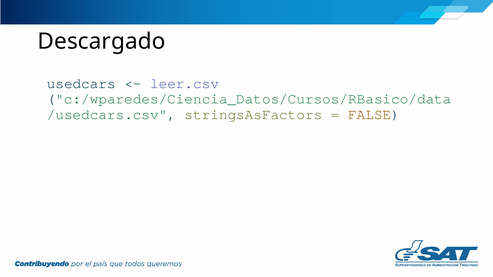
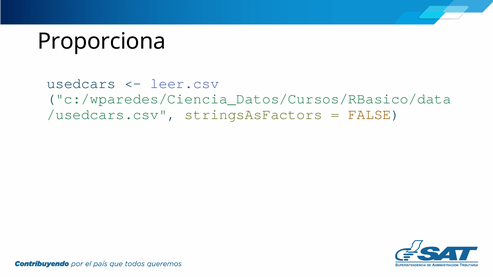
Descargado: Descargado -> Proporciona
